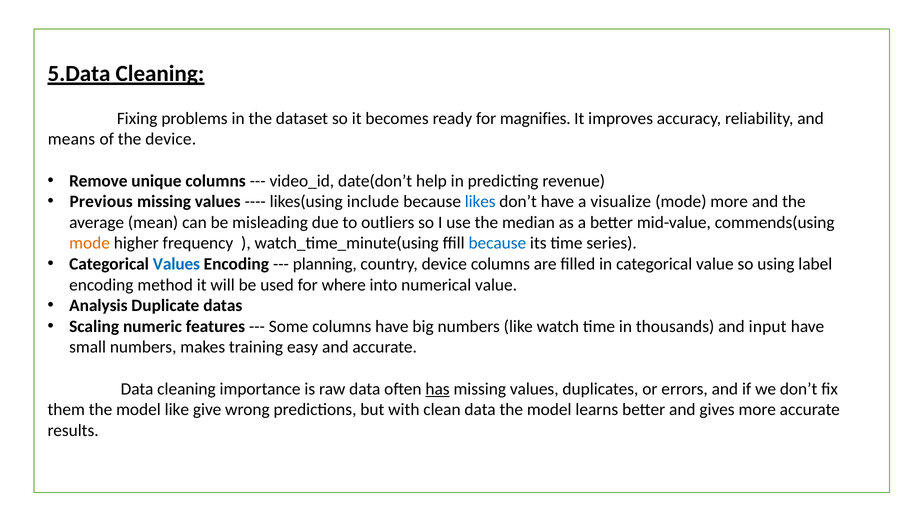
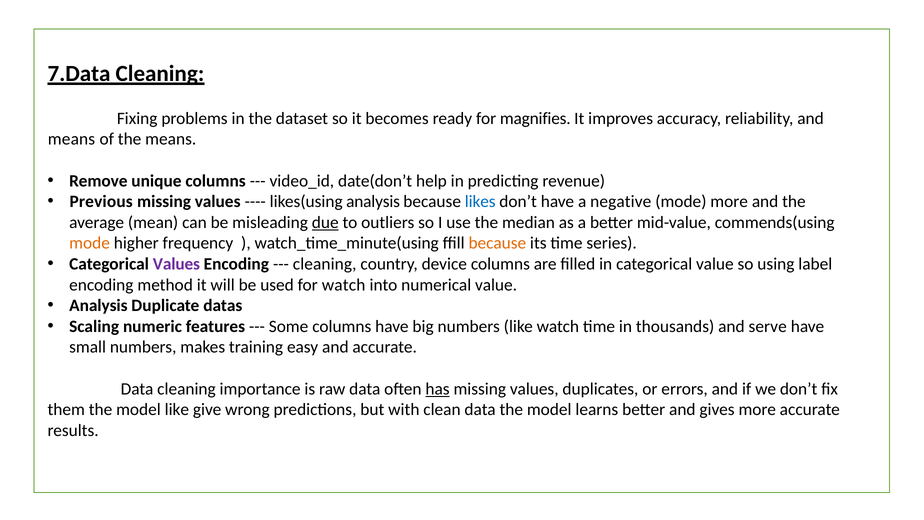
5.Data: 5.Data -> 7.Data
the device: device -> means
likes(using include: include -> analysis
visualize: visualize -> negative
due underline: none -> present
because at (497, 243) colour: blue -> orange
Values at (176, 264) colour: blue -> purple
planning at (325, 264): planning -> cleaning
for where: where -> watch
input: input -> serve
